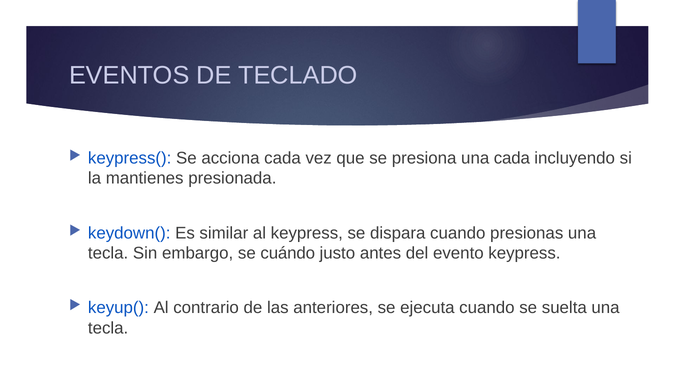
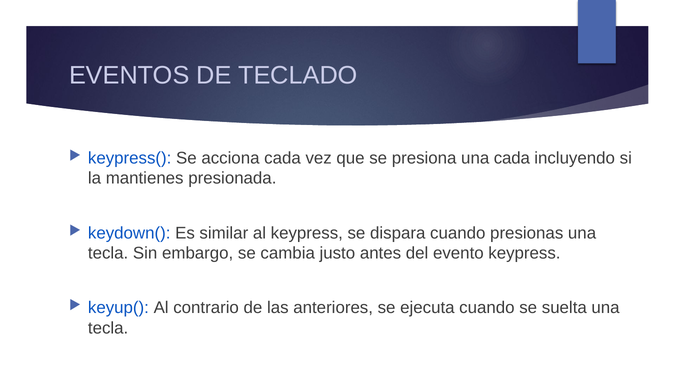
cuándo: cuándo -> cambia
